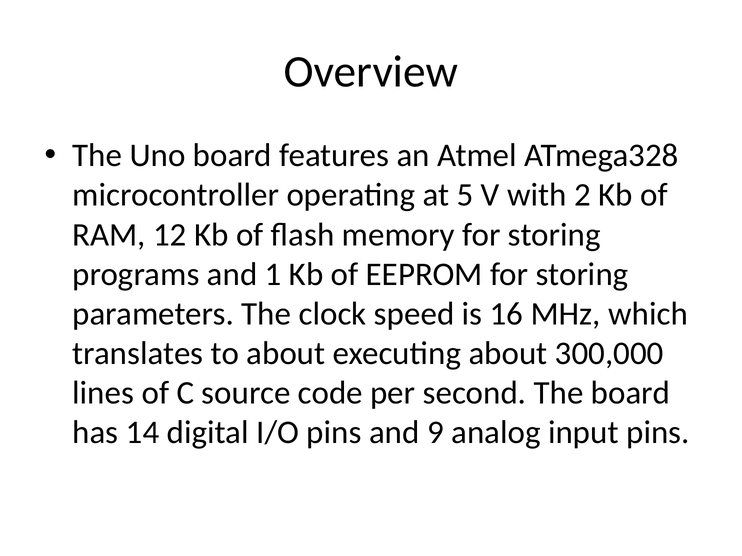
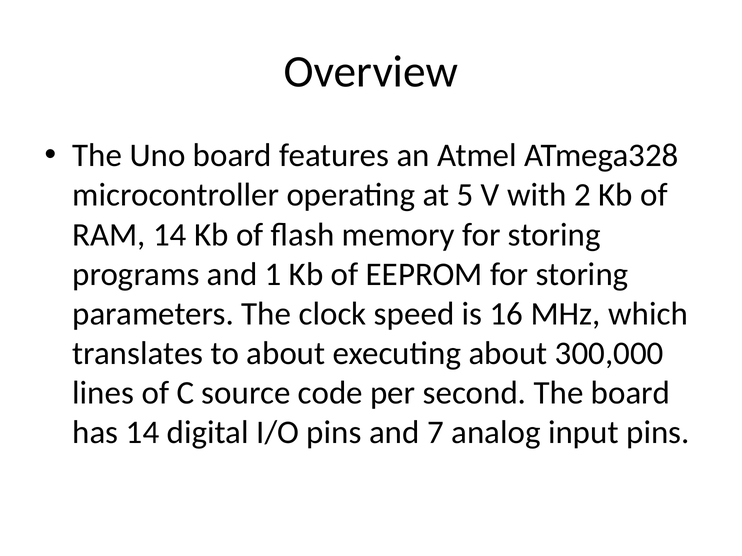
RAM 12: 12 -> 14
9: 9 -> 7
